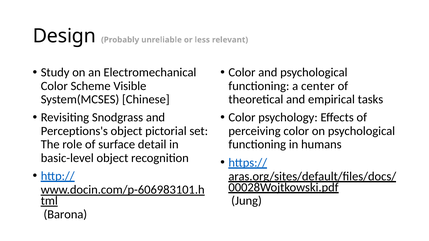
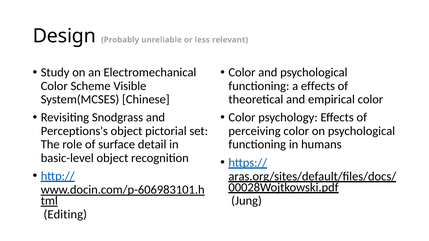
a center: center -> effects
empirical tasks: tasks -> color
Barona: Barona -> Editing
